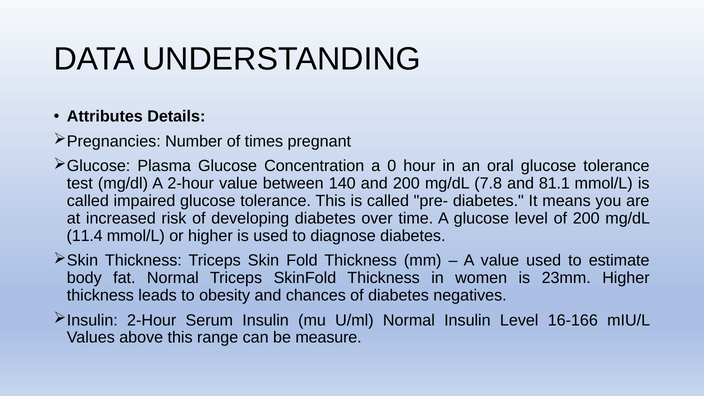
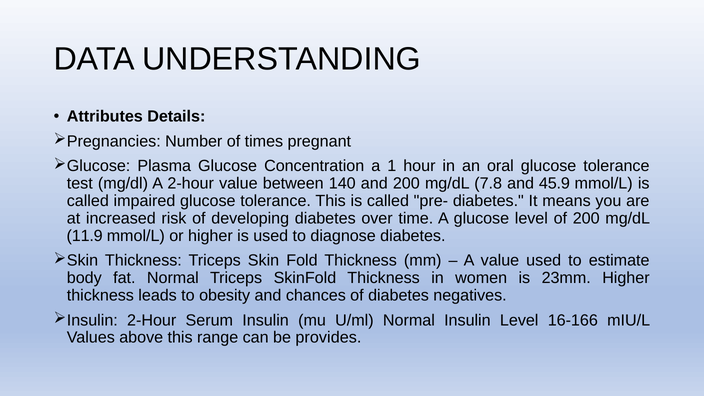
0: 0 -> 1
81.1: 81.1 -> 45.9
11.4: 11.4 -> 11.9
measure: measure -> provides
